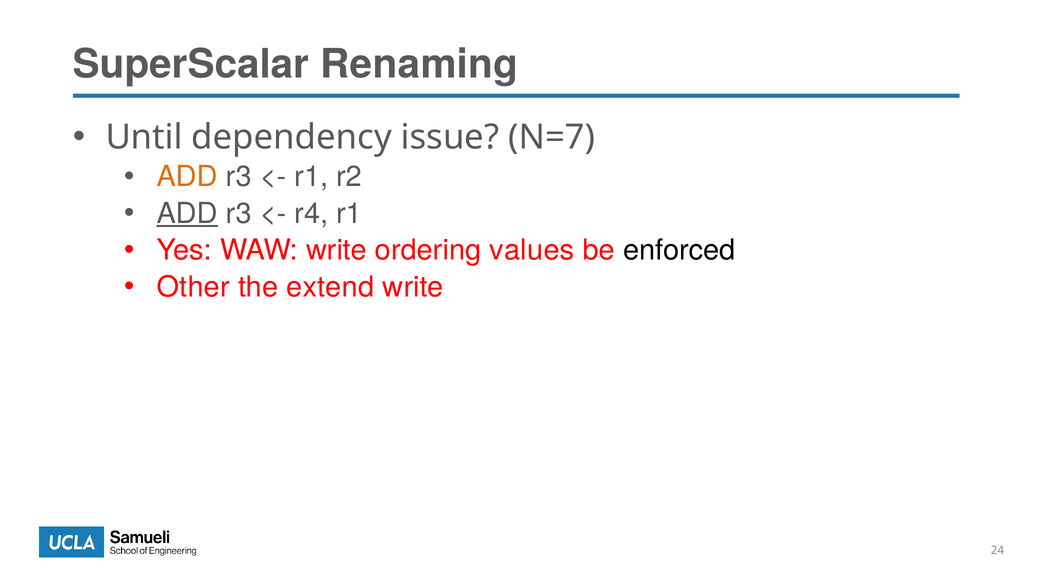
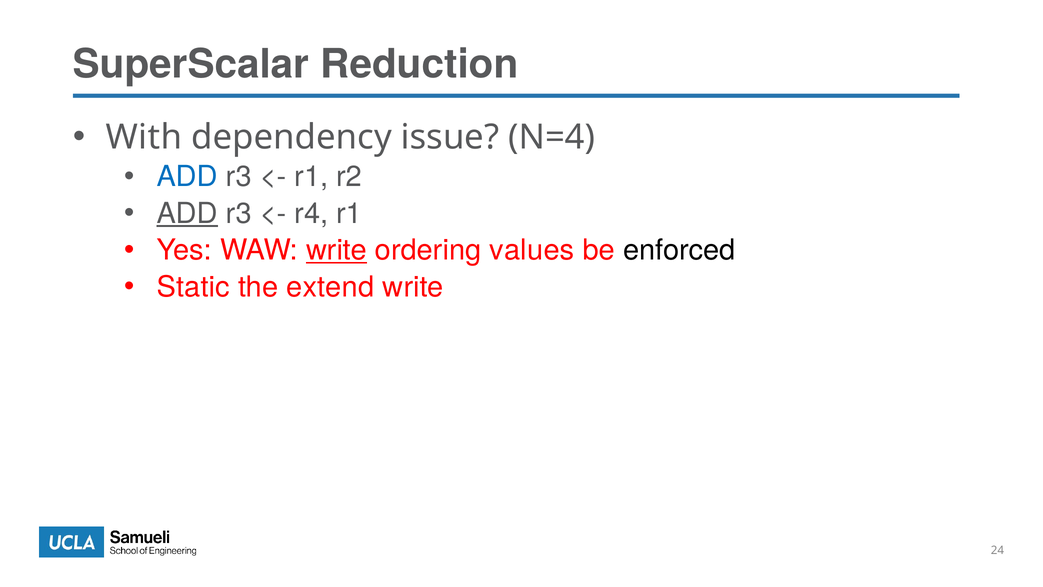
Renaming: Renaming -> Reduction
Until: Until -> With
N=7: N=7 -> N=4
ADD at (187, 177) colour: orange -> blue
write at (337, 250) underline: none -> present
Other: Other -> Static
